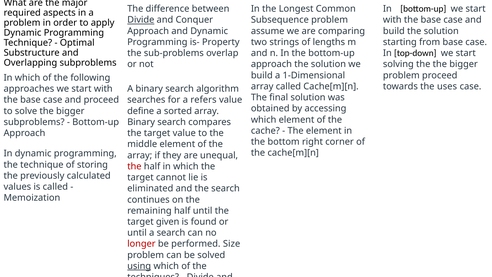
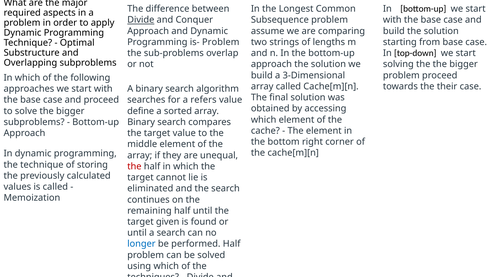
is- Property: Property -> Problem
1-Dimensional: 1-Dimensional -> 3-Dimensional
uses: uses -> their
longer colour: red -> blue
performed Size: Size -> Half
using underline: present -> none
